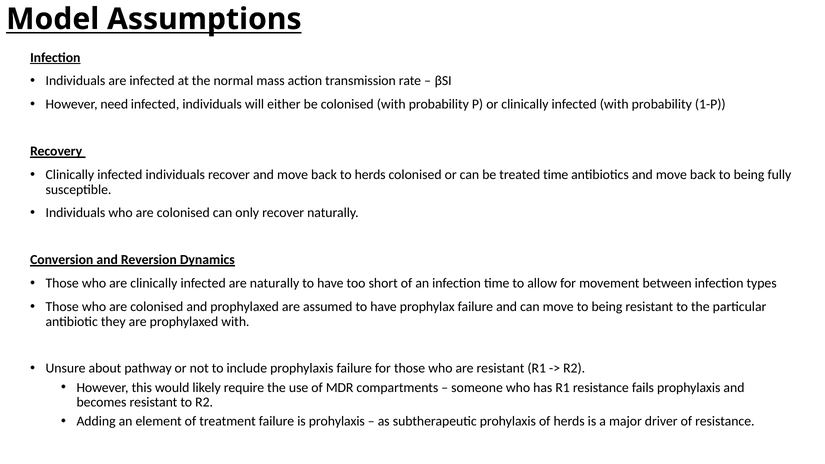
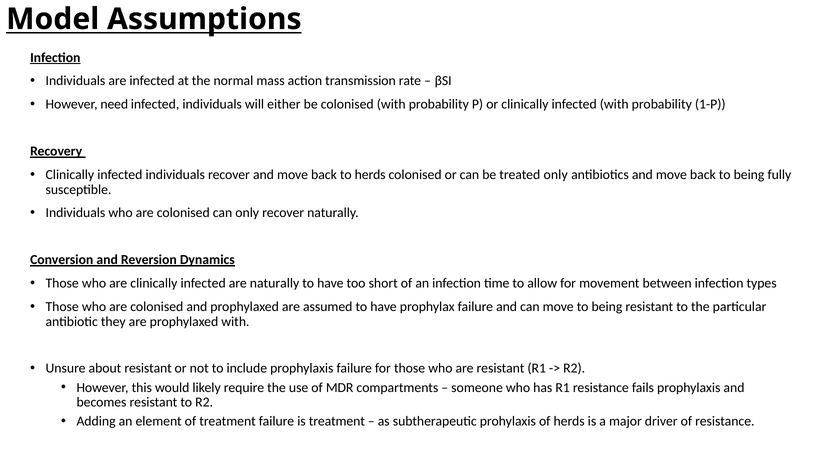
treated time: time -> only
about pathway: pathway -> resistant
is prohylaxis: prohylaxis -> treatment
